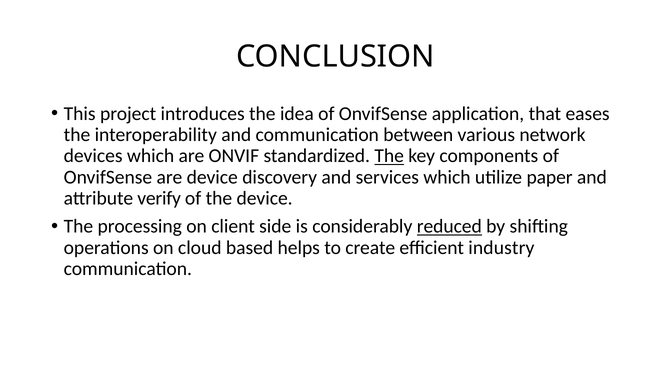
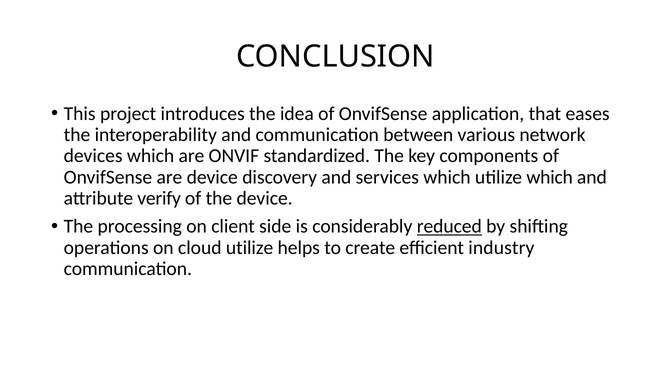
The at (389, 156) underline: present -> none
utilize paper: paper -> which
cloud based: based -> utilize
